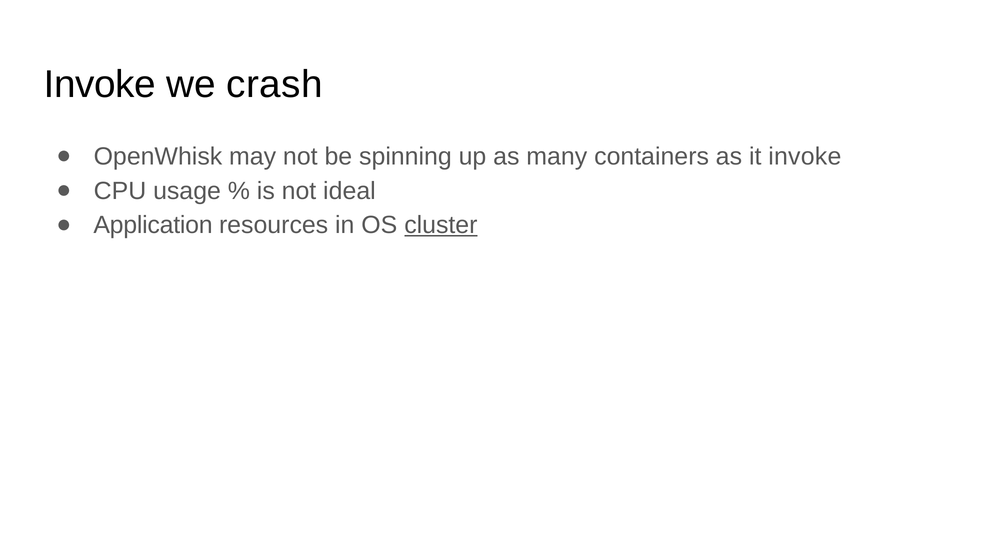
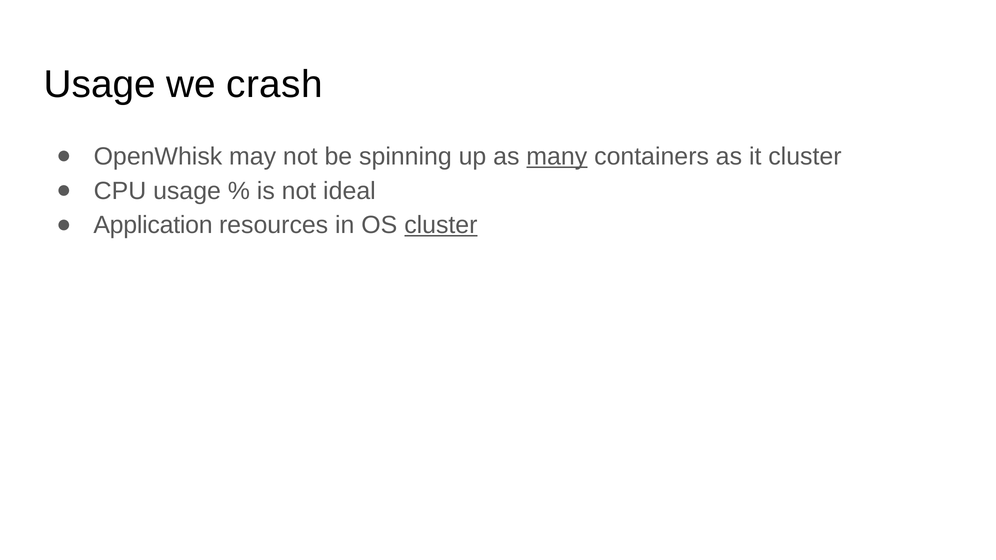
Invoke at (100, 84): Invoke -> Usage
many underline: none -> present
it invoke: invoke -> cluster
